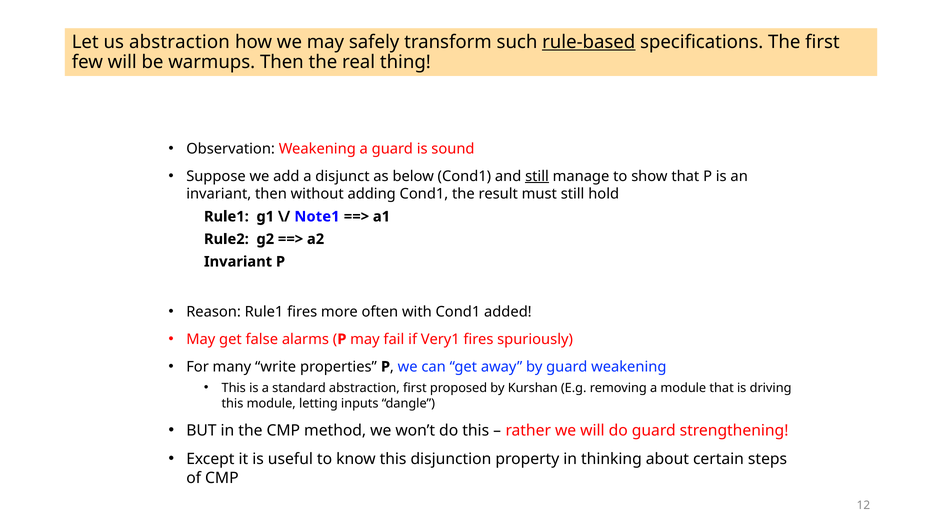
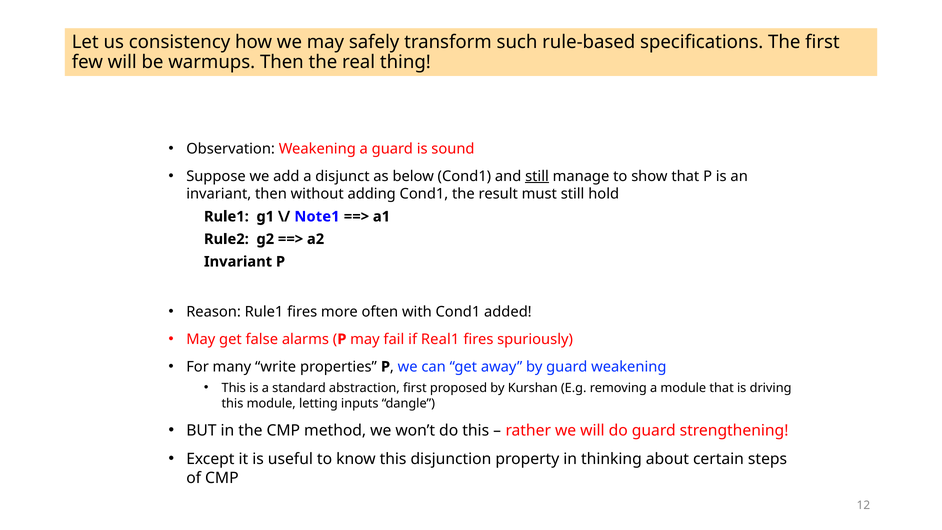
us abstraction: abstraction -> consistency
rule-based underline: present -> none
Very1: Very1 -> Real1
